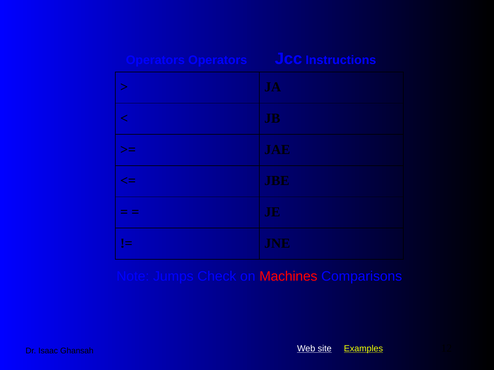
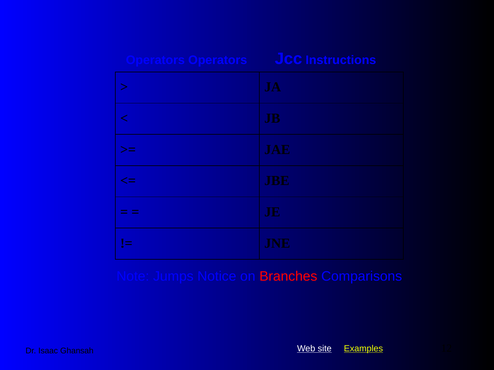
Check: Check -> Notice
Machines: Machines -> Branches
